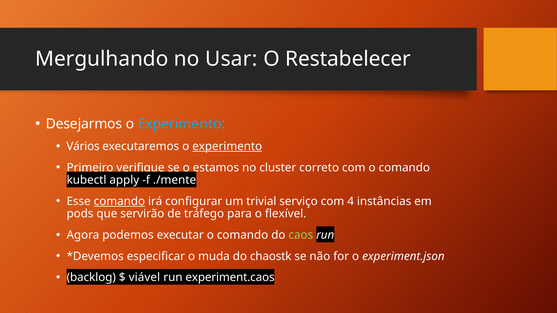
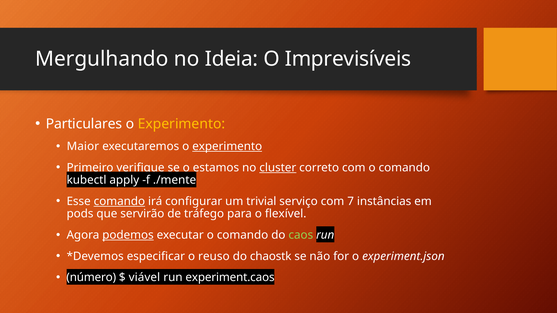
Usar: Usar -> Ideia
Restabelecer: Restabelecer -> Imprevisíveis
Desejarmos: Desejarmos -> Particulares
Experimento at (181, 124) colour: light blue -> yellow
Vários: Vários -> Maior
cluster underline: none -> present
4: 4 -> 7
podemos underline: none -> present
muda: muda -> reuso
backlog: backlog -> número
